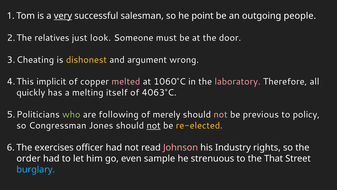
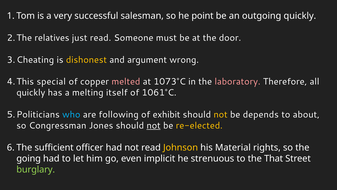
very underline: present -> none
outgoing people: people -> quickly
just look: look -> read
implicit: implicit -> special
1060°C: 1060°C -> 1073°C
4063°C: 4063°C -> 1061°C
who colour: light green -> light blue
merely: merely -> exhibit
not at (221, 114) colour: pink -> yellow
previous: previous -> depends
policy: policy -> about
exercises: exercises -> sufficient
Johnson colour: pink -> yellow
Industry: Industry -> Material
order: order -> going
sample: sample -> implicit
burglary colour: light blue -> light green
